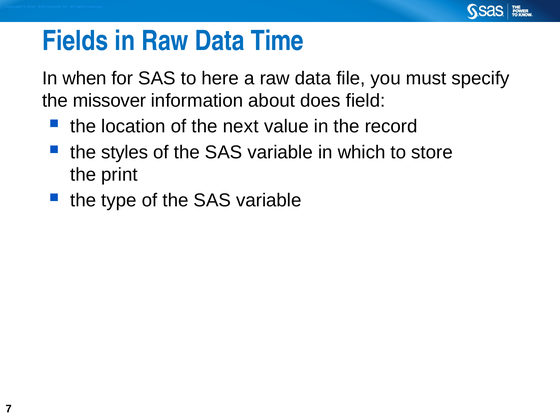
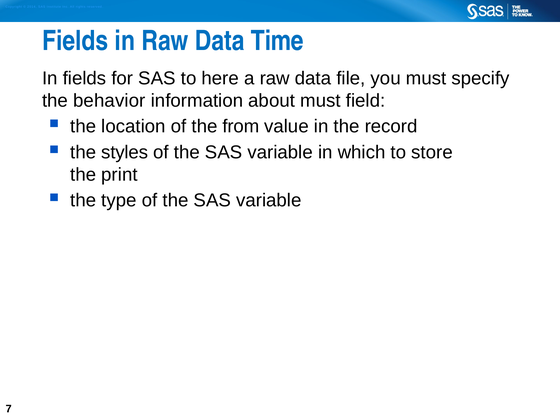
In when: when -> fields
missover: missover -> behavior
about does: does -> must
next: next -> from
